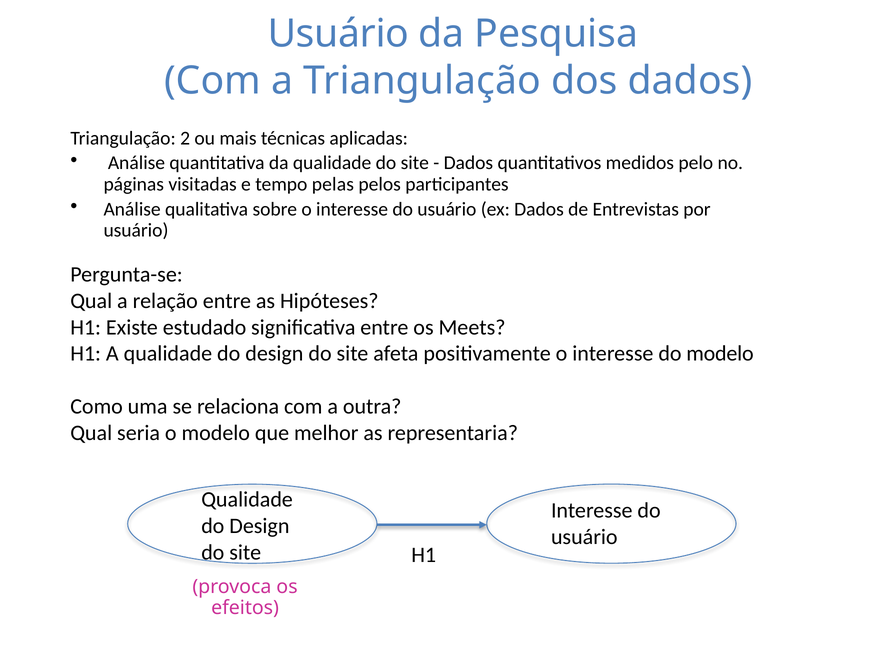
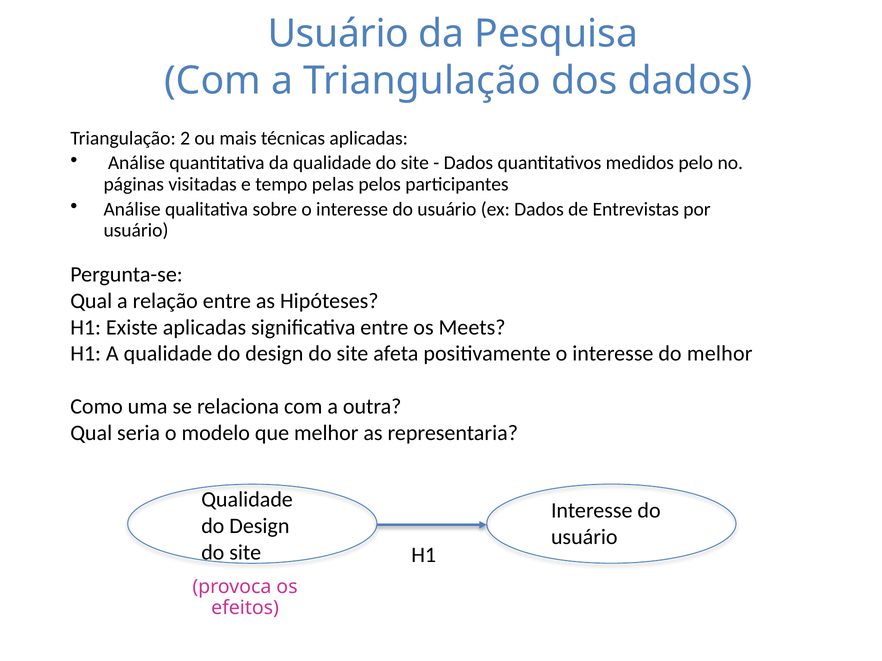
Existe estudado: estudado -> aplicadas
do modelo: modelo -> melhor
